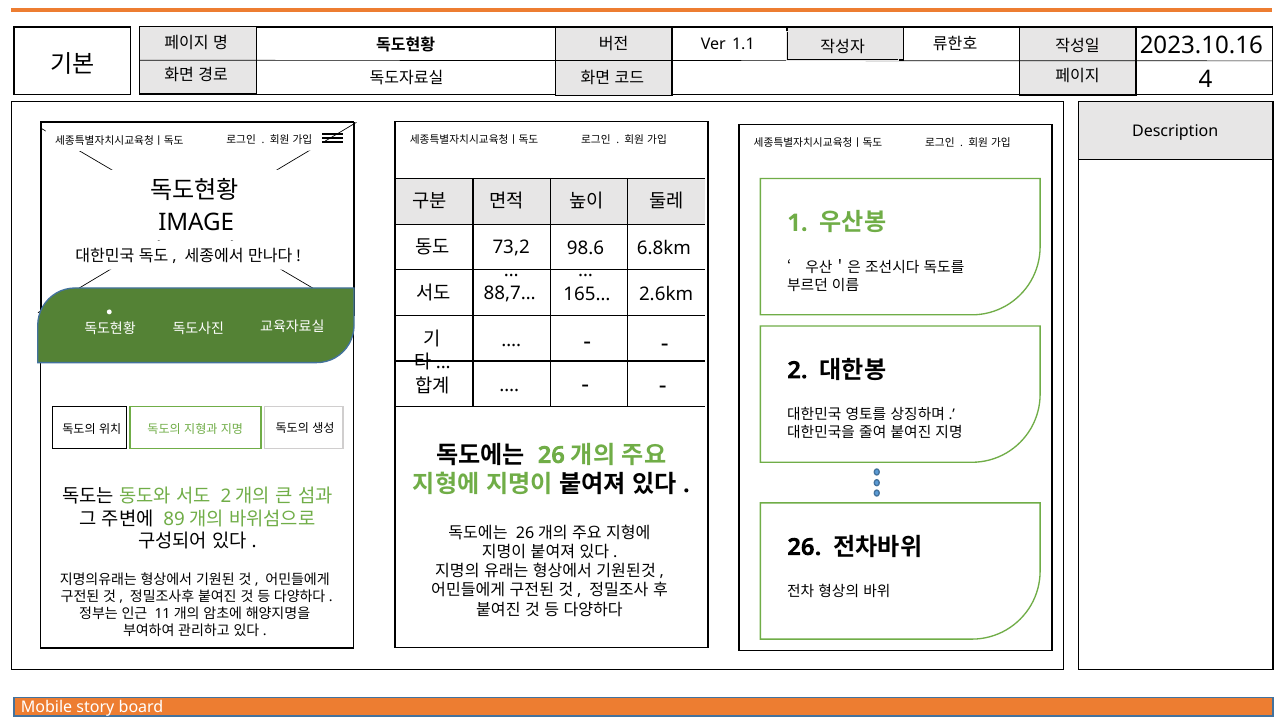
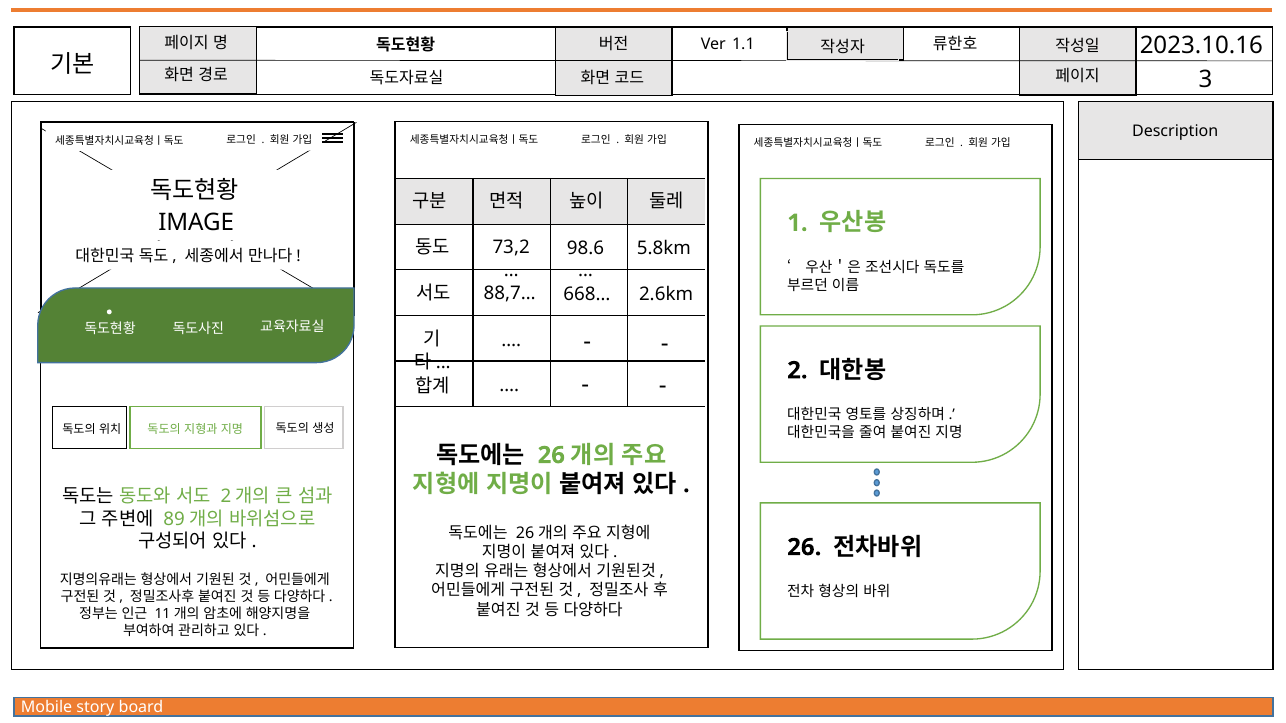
4: 4 -> 3
6.8km: 6.8km -> 5.8km
165…: 165… -> 668…
